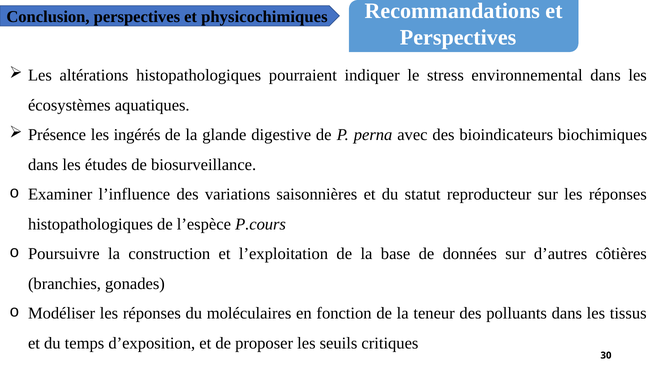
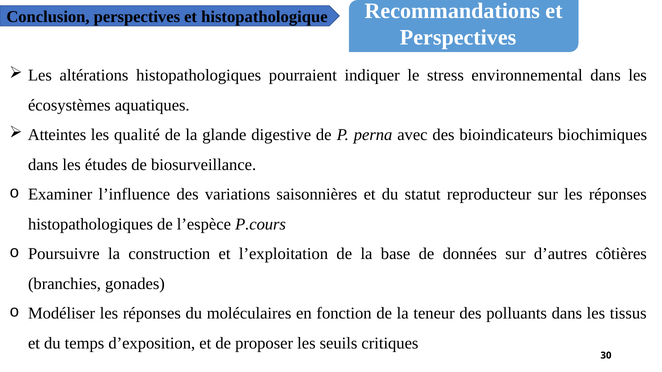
physicochimiques: physicochimiques -> histopathologique
Présence: Présence -> Atteintes
ingérés: ingérés -> qualité
